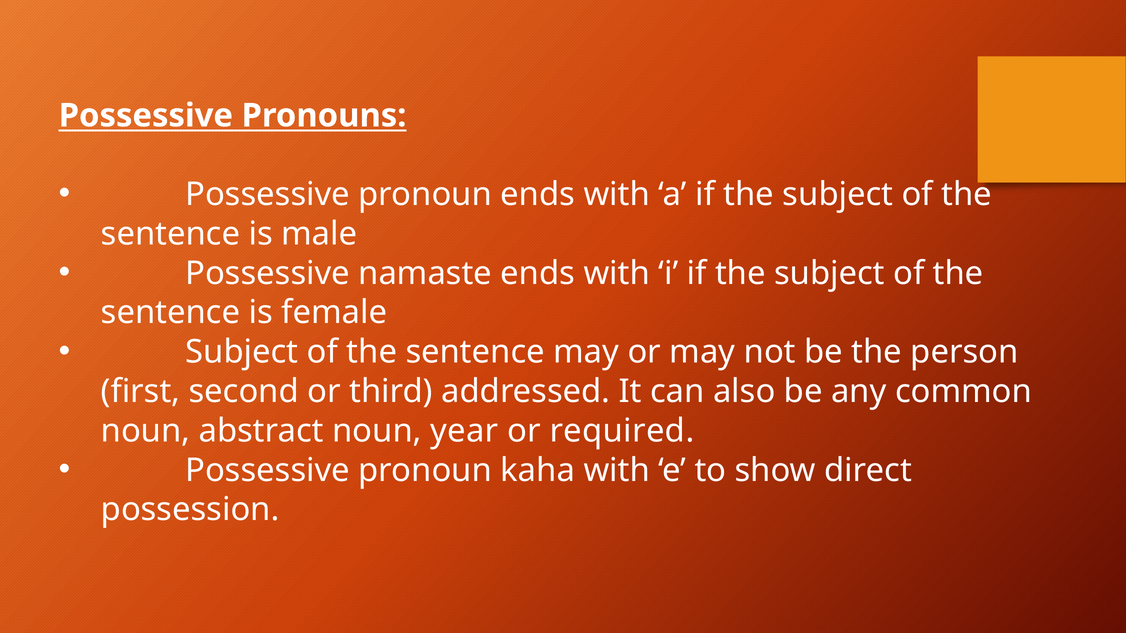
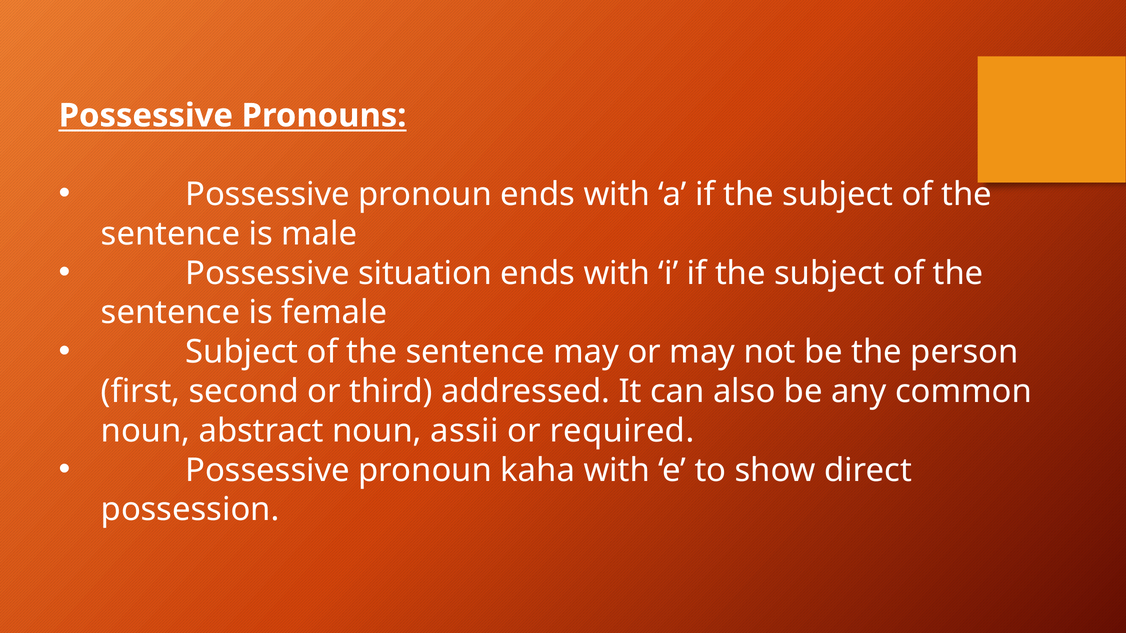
namaste: namaste -> situation
year: year -> assii
